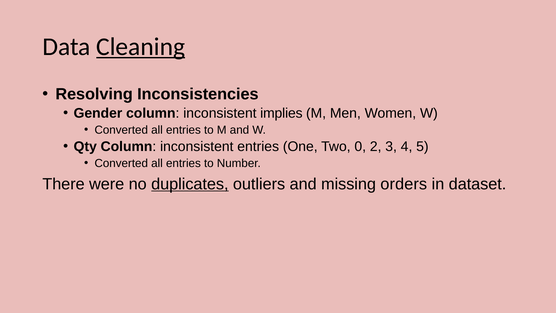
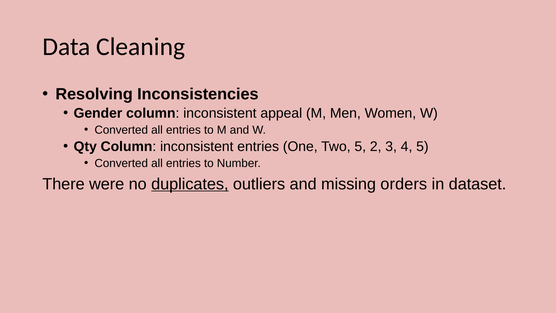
Cleaning underline: present -> none
implies: implies -> appeal
Two 0: 0 -> 5
